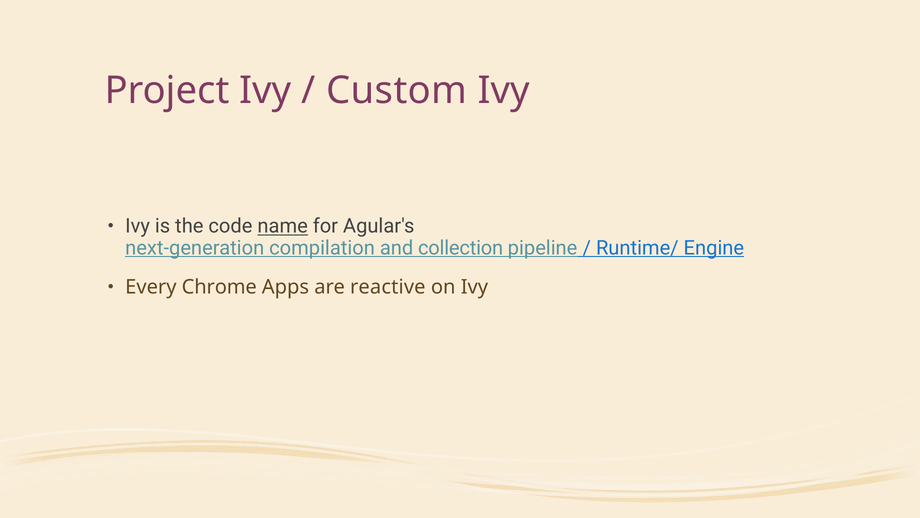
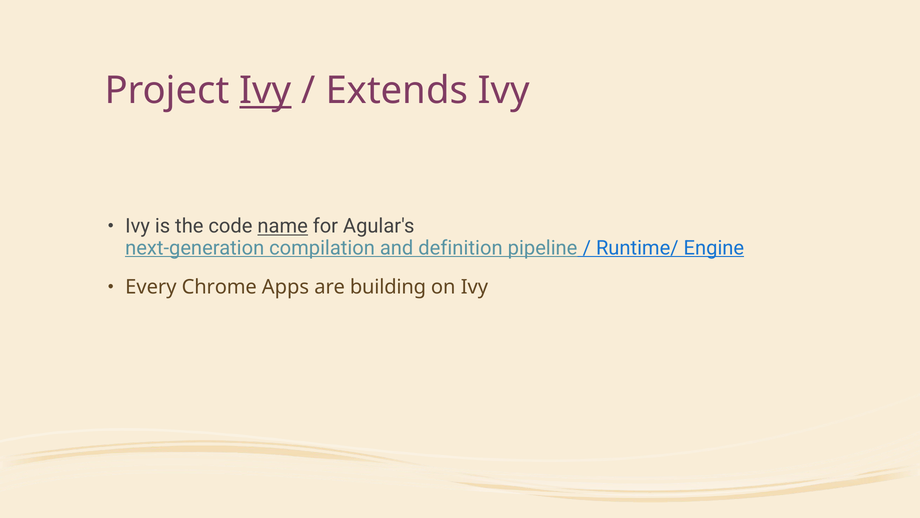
Ivy at (265, 91) underline: none -> present
Custom: Custom -> Extends
collection: collection -> definition
reactive: reactive -> building
